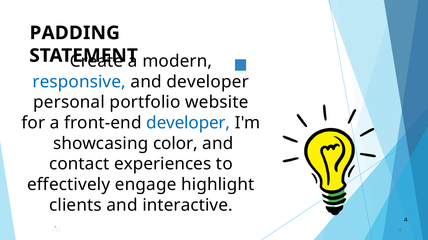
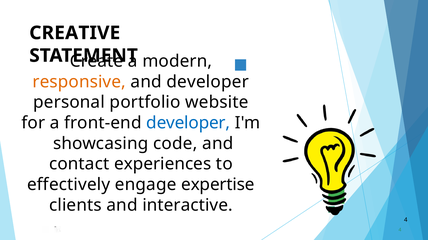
PADDING: PADDING -> CREATIVE
responsive colour: blue -> orange
color: color -> code
highlight: highlight -> expertise
